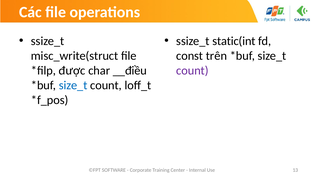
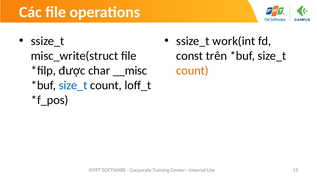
static(int: static(int -> work(int
__điều: __điều -> __misc
count at (192, 71) colour: purple -> orange
